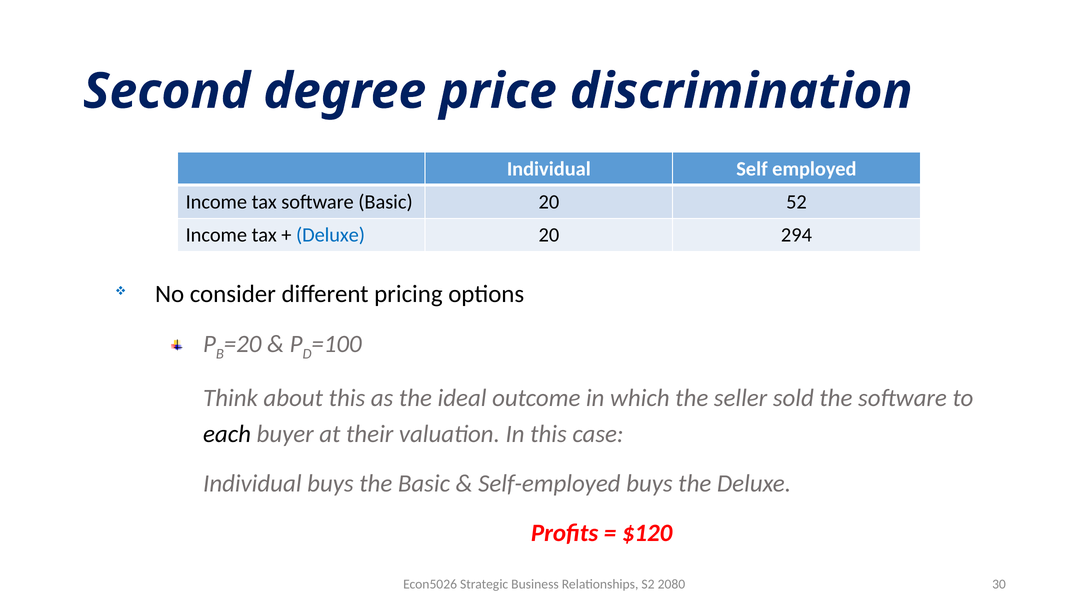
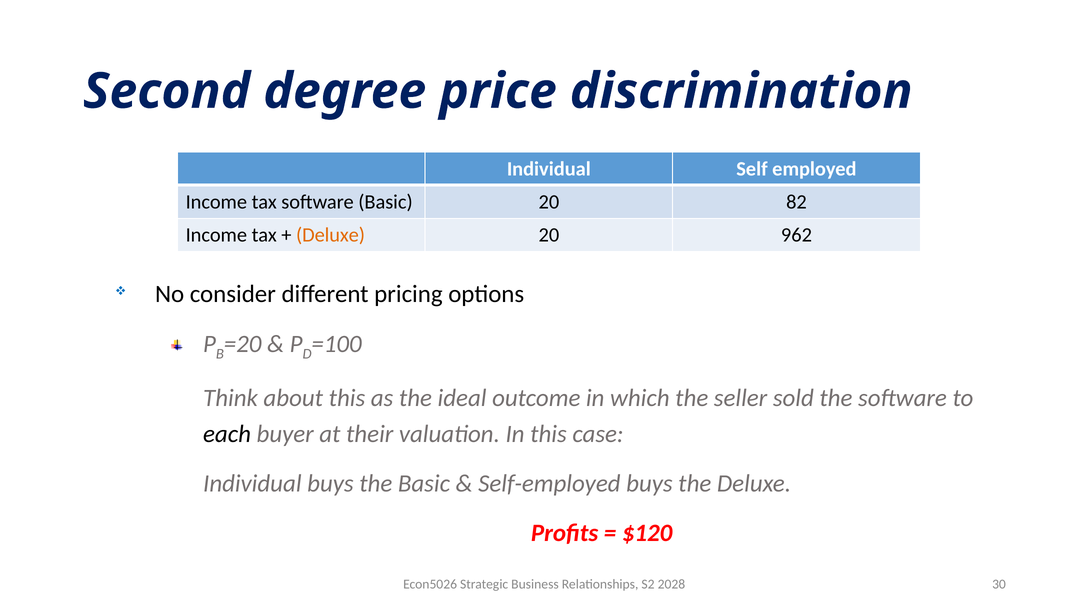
52: 52 -> 82
Deluxe at (331, 235) colour: blue -> orange
294: 294 -> 962
2080: 2080 -> 2028
